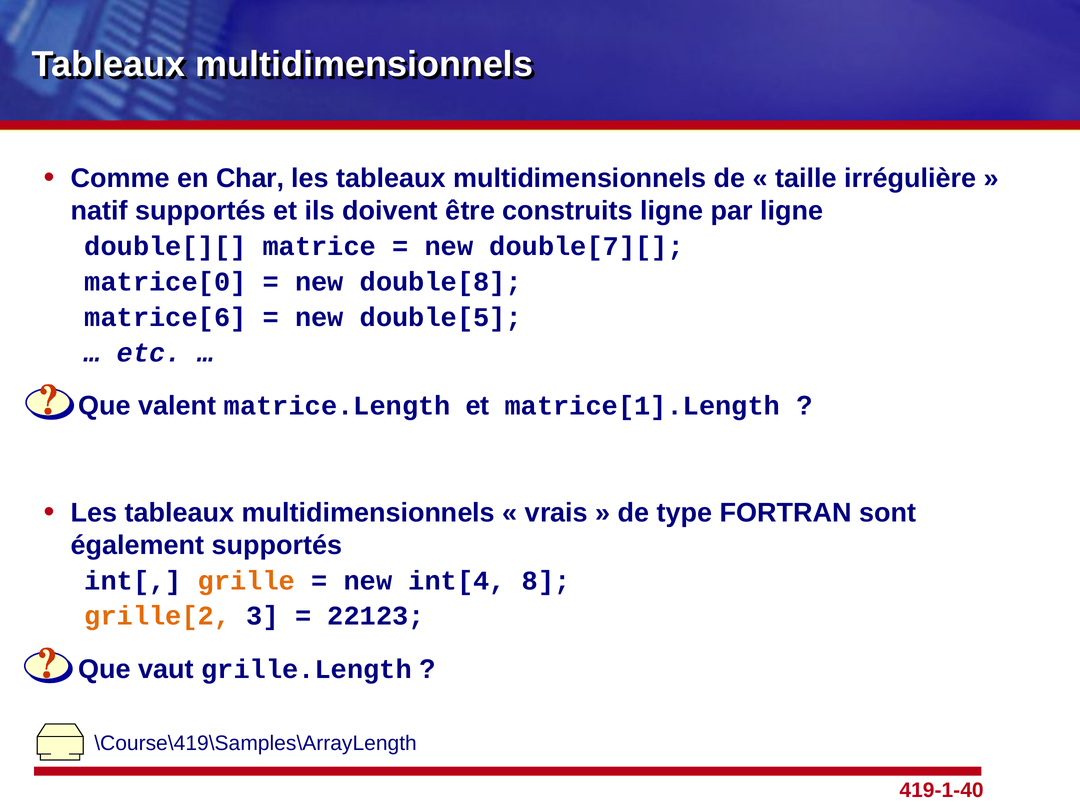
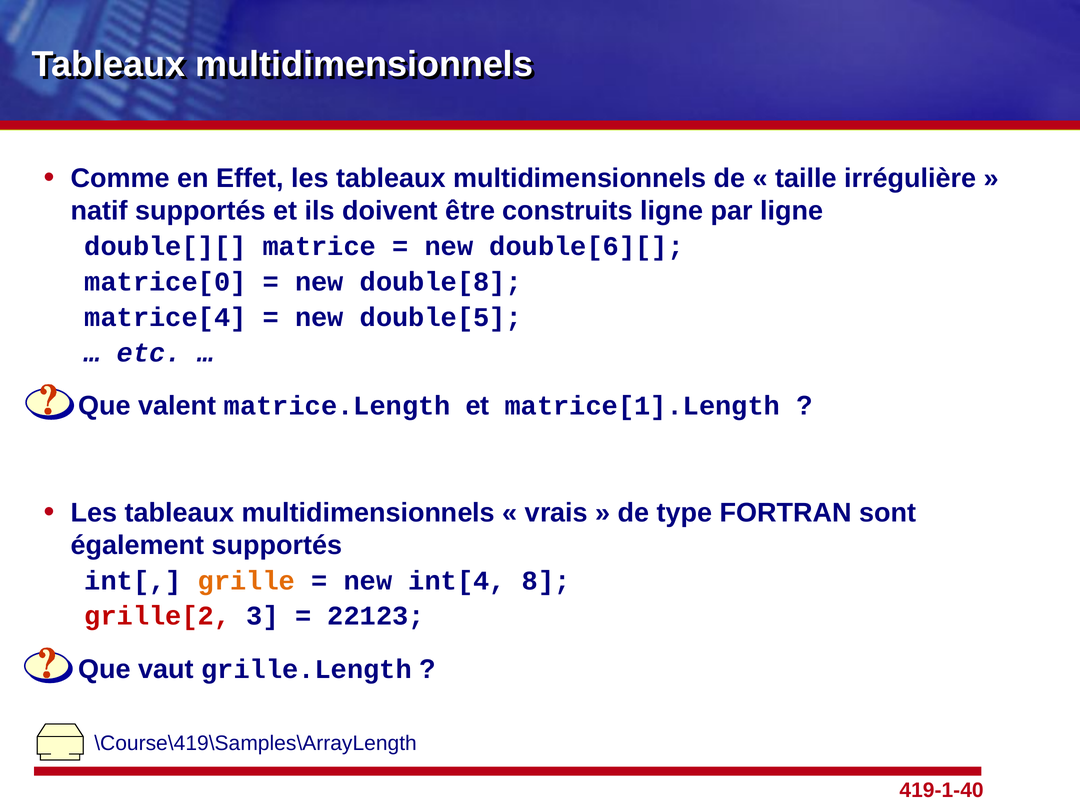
Char: Char -> Effet
double[7][: double[7][ -> double[6][
matrice[6: matrice[6 -> matrice[4
grille[2 colour: orange -> red
